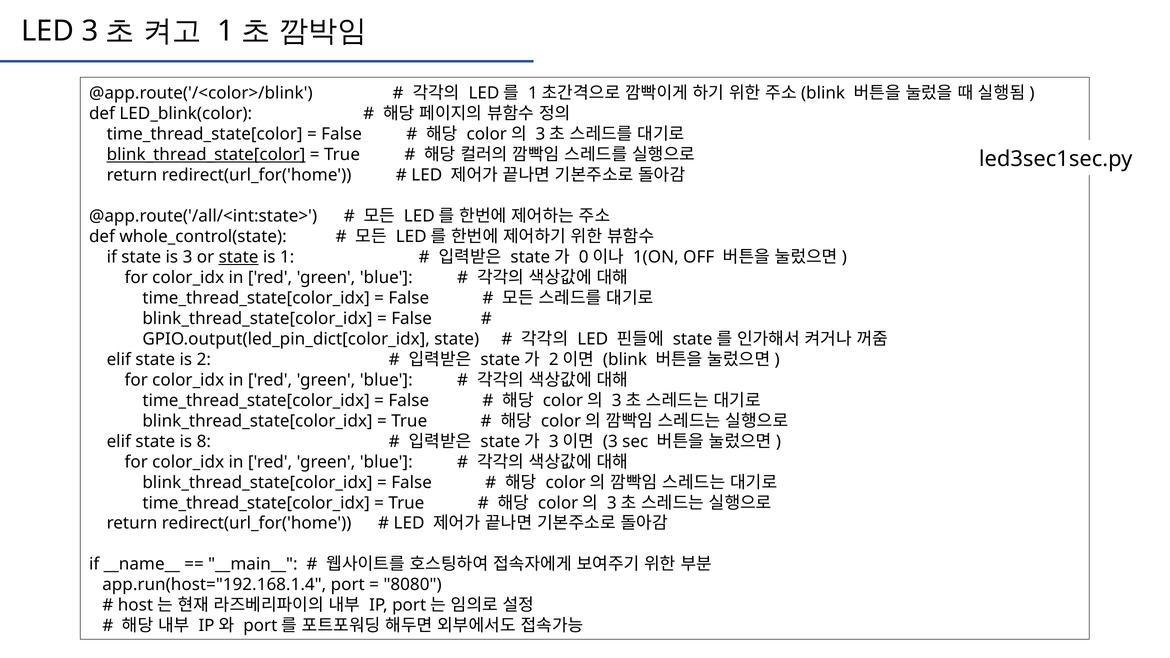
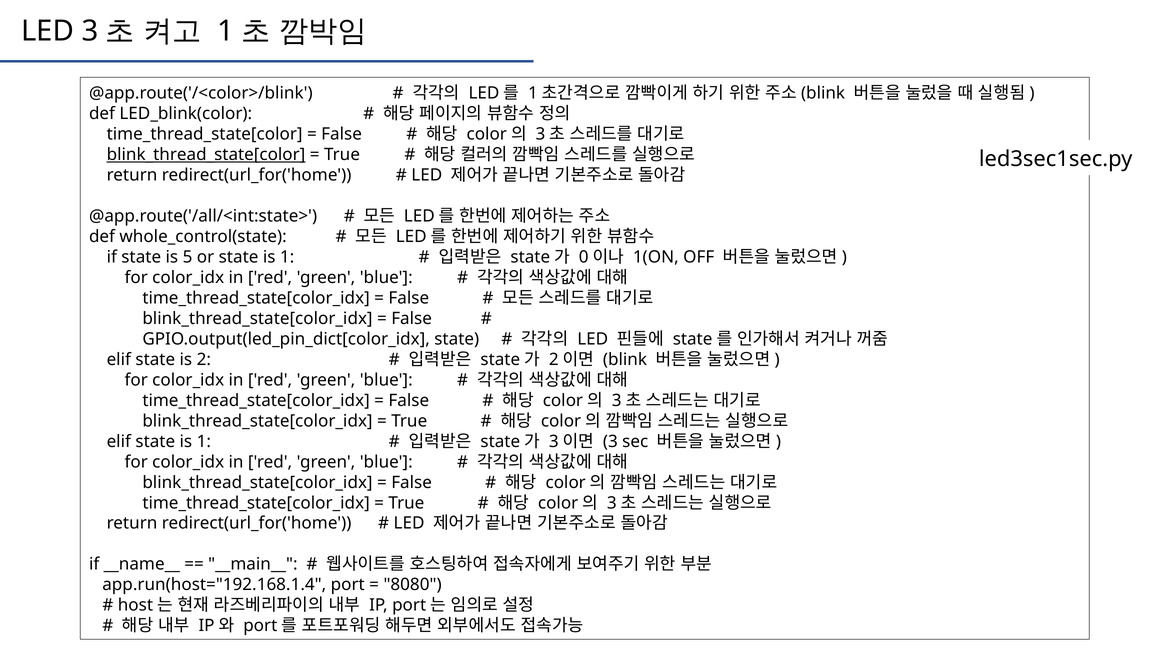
is 3: 3 -> 5
state at (239, 257) underline: present -> none
elif state is 8: 8 -> 1
